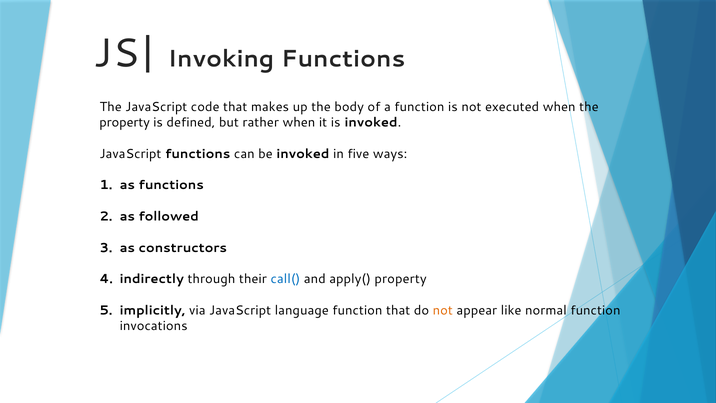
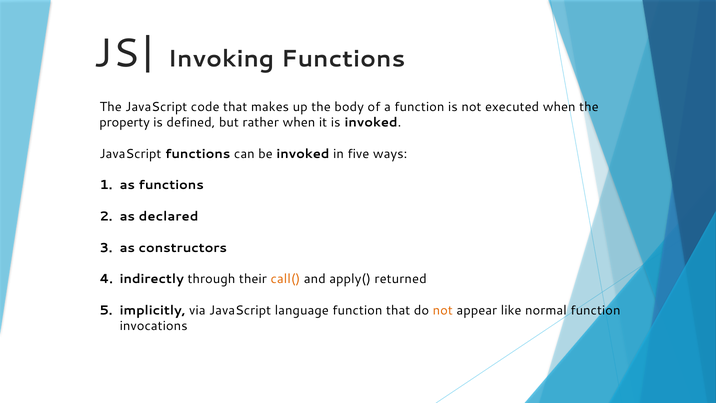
followed: followed -> declared
call( colour: blue -> orange
apply( property: property -> returned
